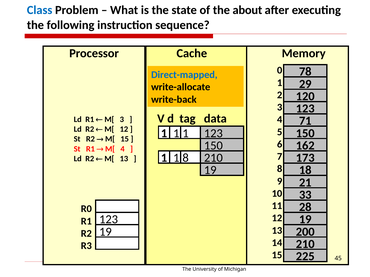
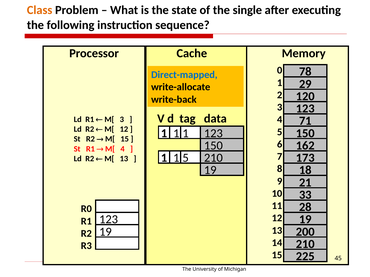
Class colour: blue -> orange
about: about -> single
1 8: 8 -> 5
